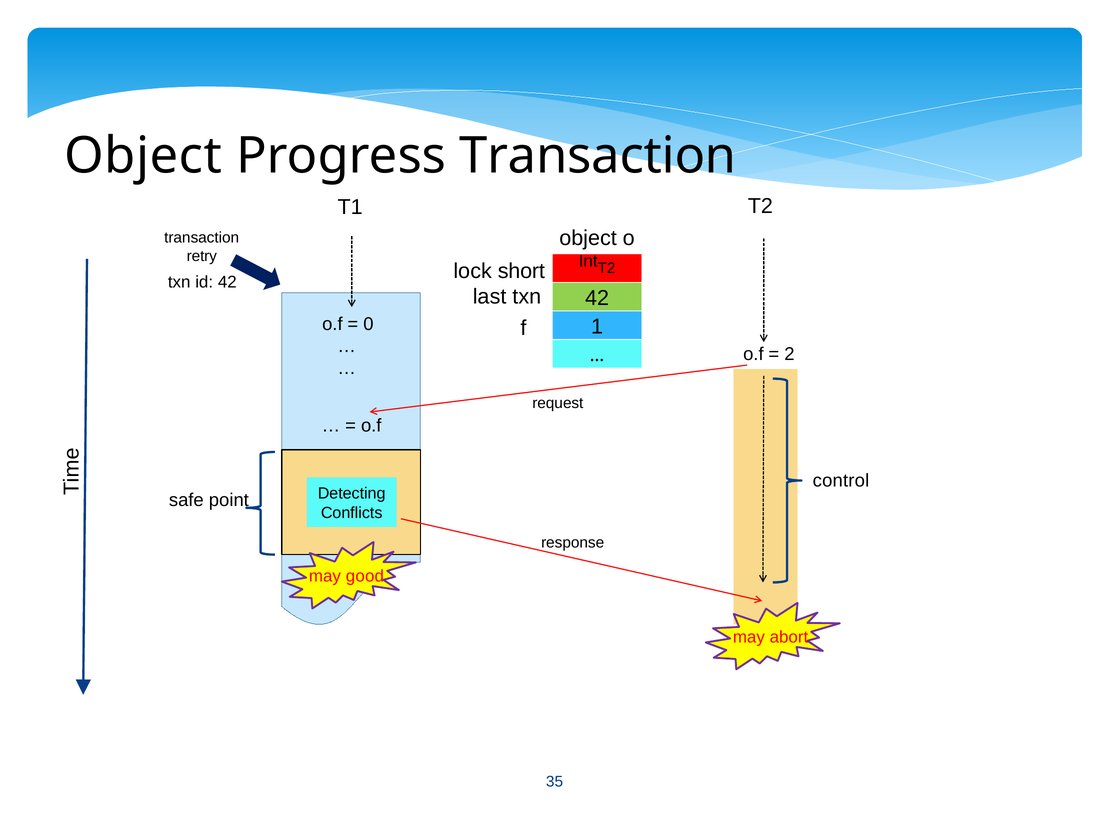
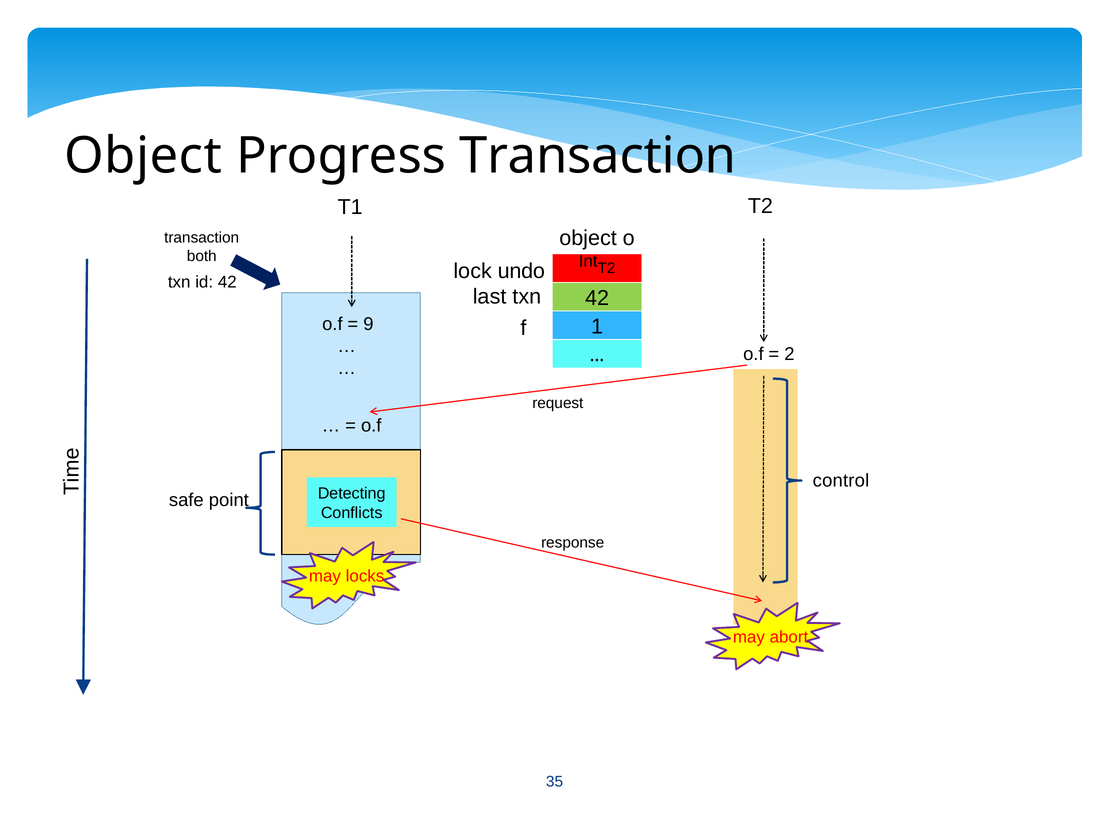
retry: retry -> both
short: short -> undo
0: 0 -> 9
good: good -> locks
